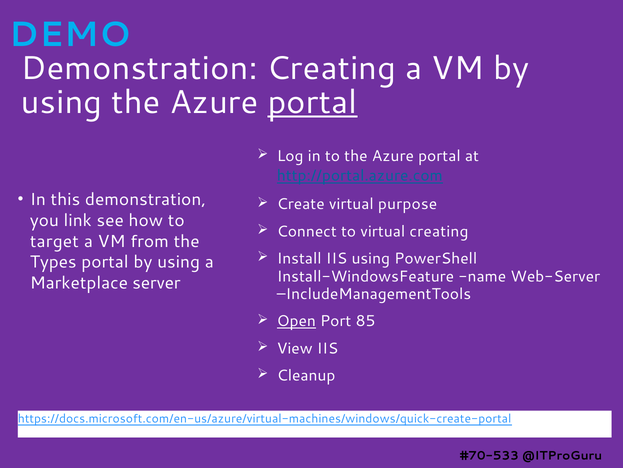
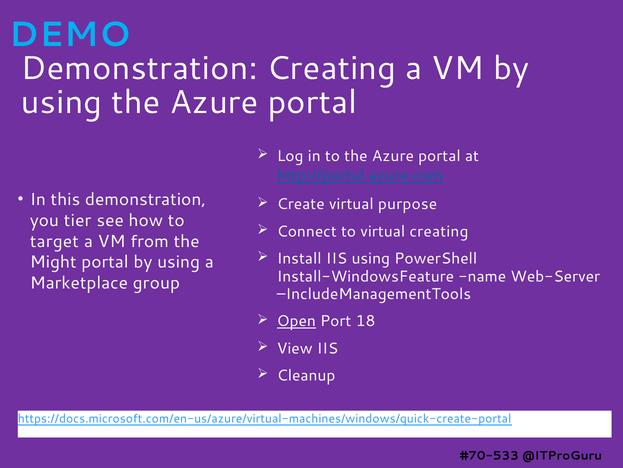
portal at (312, 102) underline: present -> none
link: link -> tier
Types: Types -> Might
server: server -> group
85: 85 -> 18
